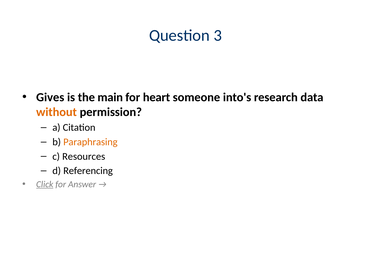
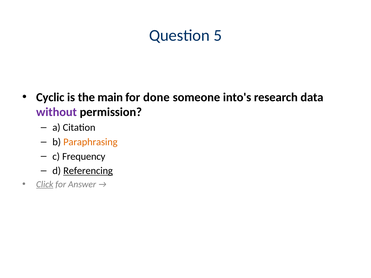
3: 3 -> 5
Gives: Gives -> Cyclic
heart: heart -> done
without colour: orange -> purple
Resources: Resources -> Frequency
Referencing underline: none -> present
